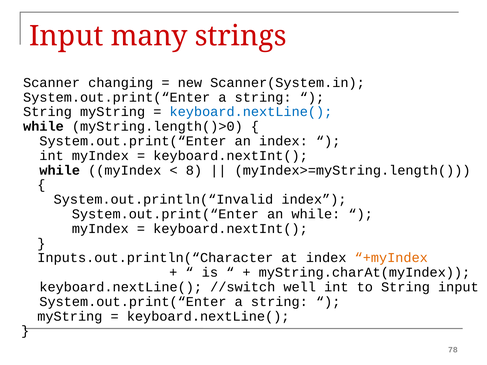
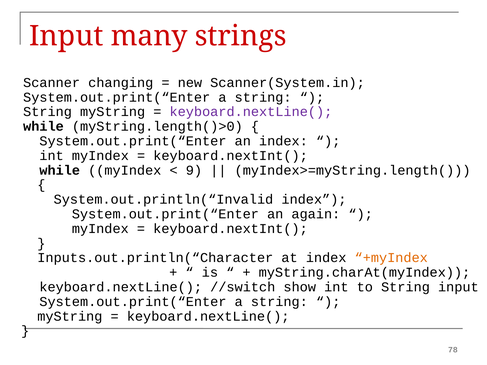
keyboard.nextLine( at (251, 112) colour: blue -> purple
8: 8 -> 9
an while: while -> again
well: well -> show
